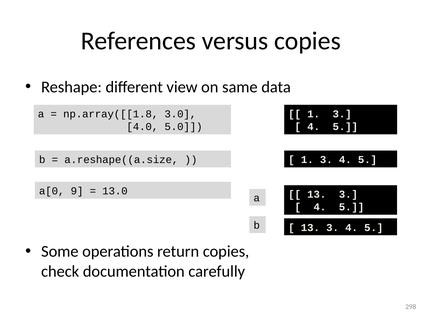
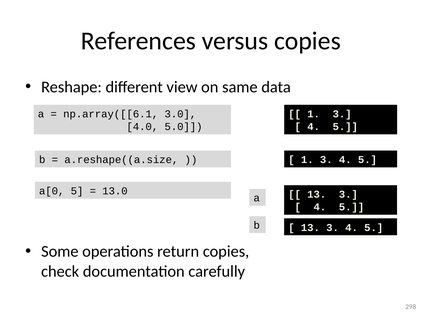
np.array([[1.8: np.array([[1.8 -> np.array([[6.1
a[0 9: 9 -> 5
